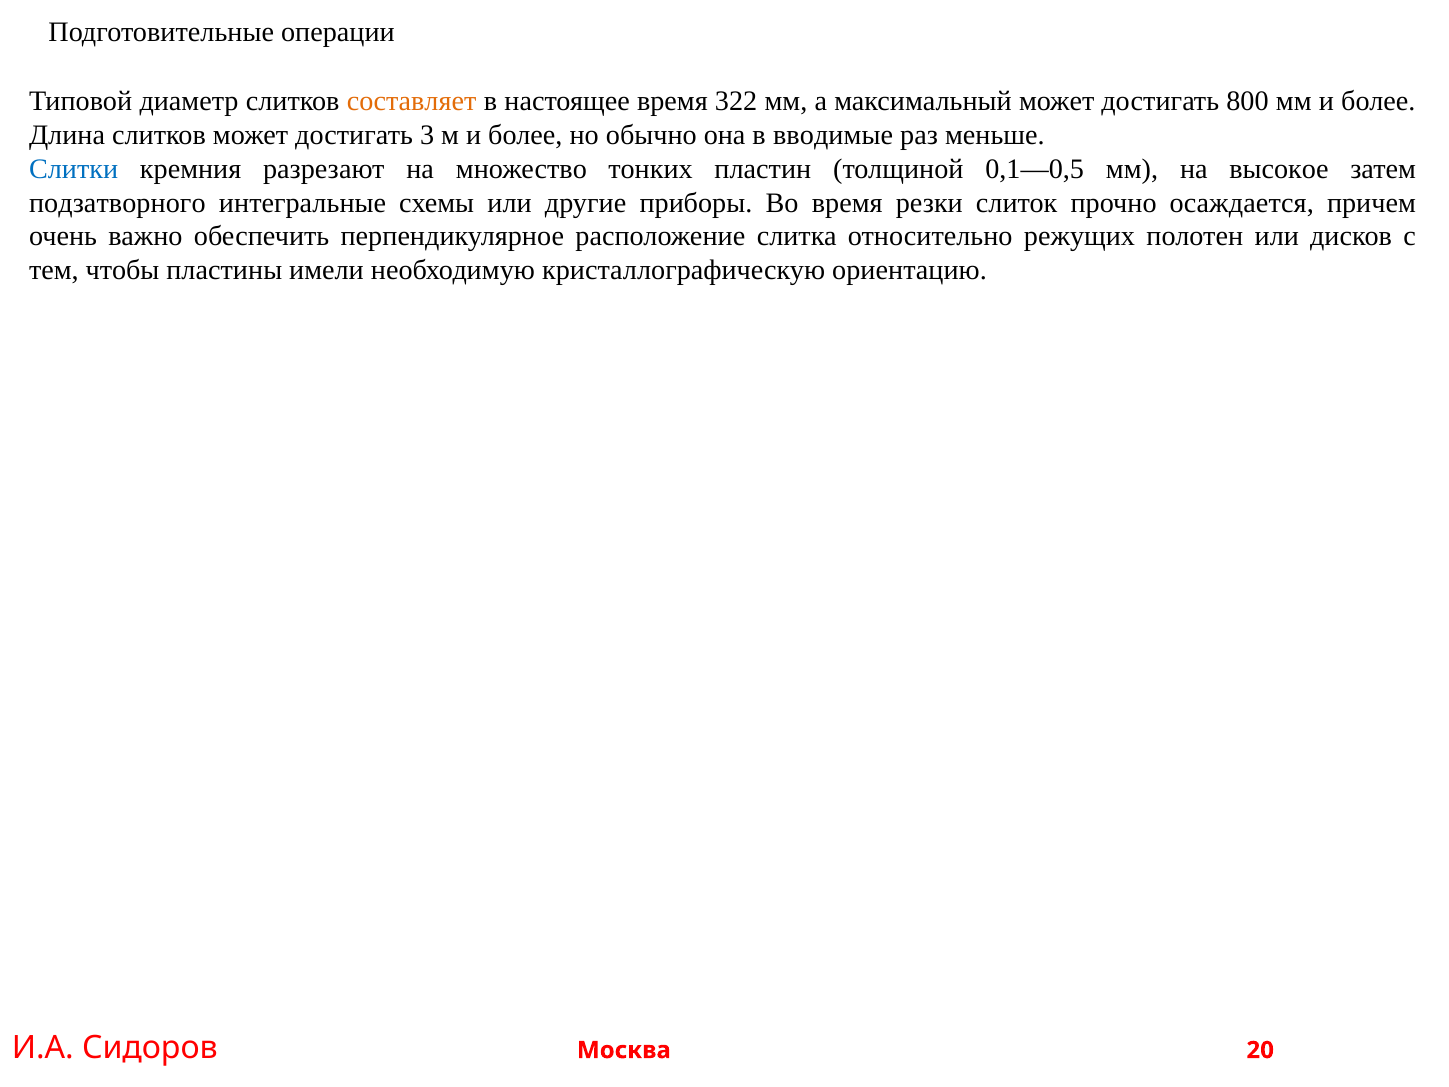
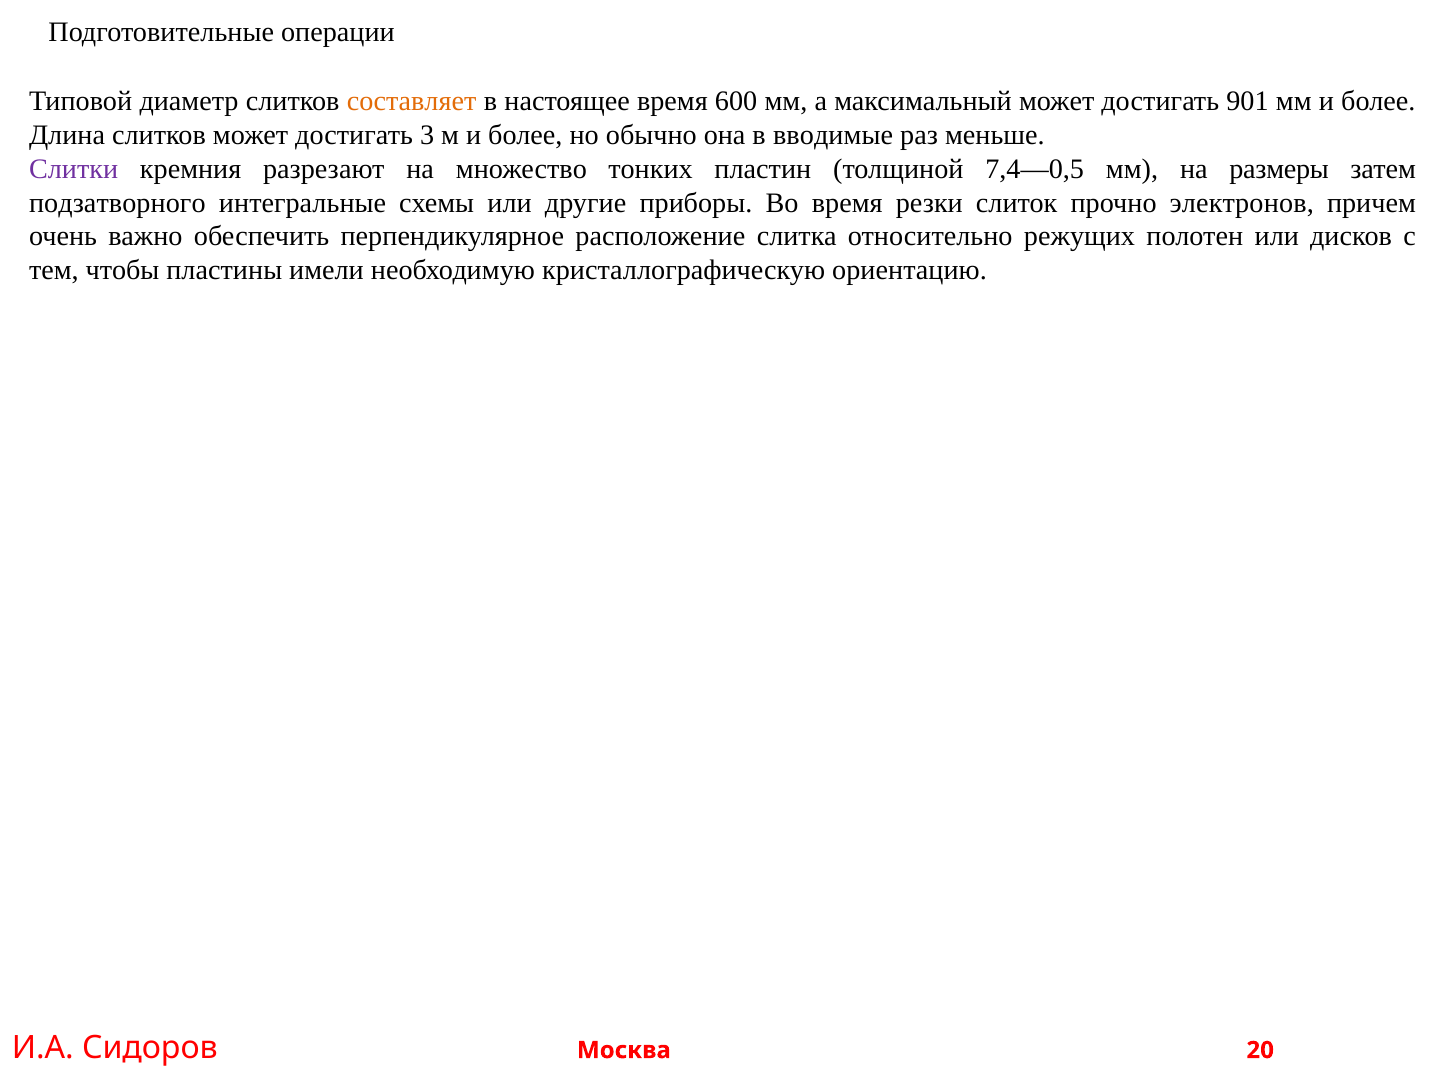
322: 322 -> 600
800: 800 -> 901
Слитки colour: blue -> purple
0,1—0,5: 0,1—0,5 -> 7,4—0,5
высокое: высокое -> размеры
осаждается: осаждается -> электронов
